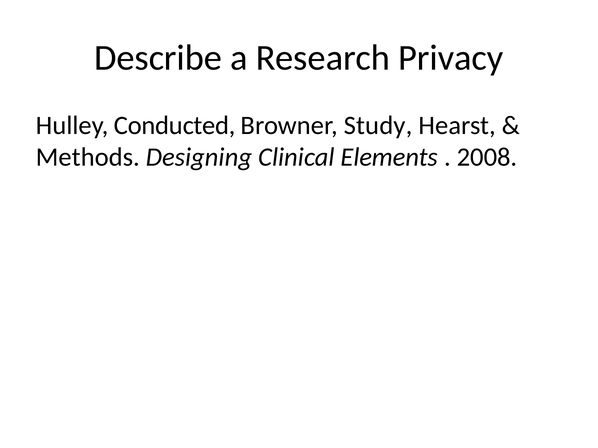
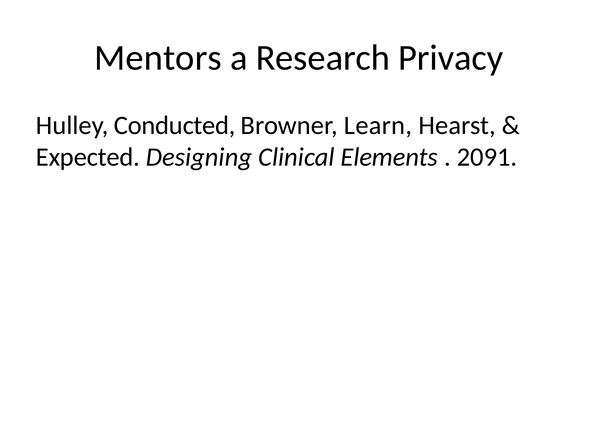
Describe: Describe -> Mentors
Study: Study -> Learn
Methods: Methods -> Expected
2008: 2008 -> 2091
